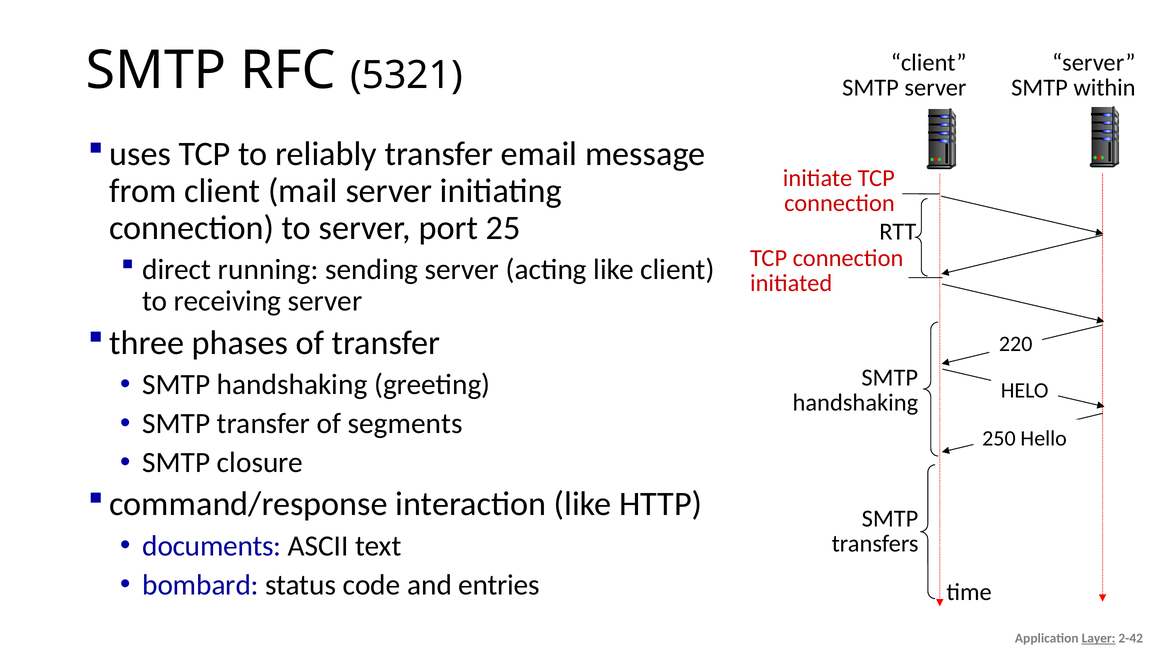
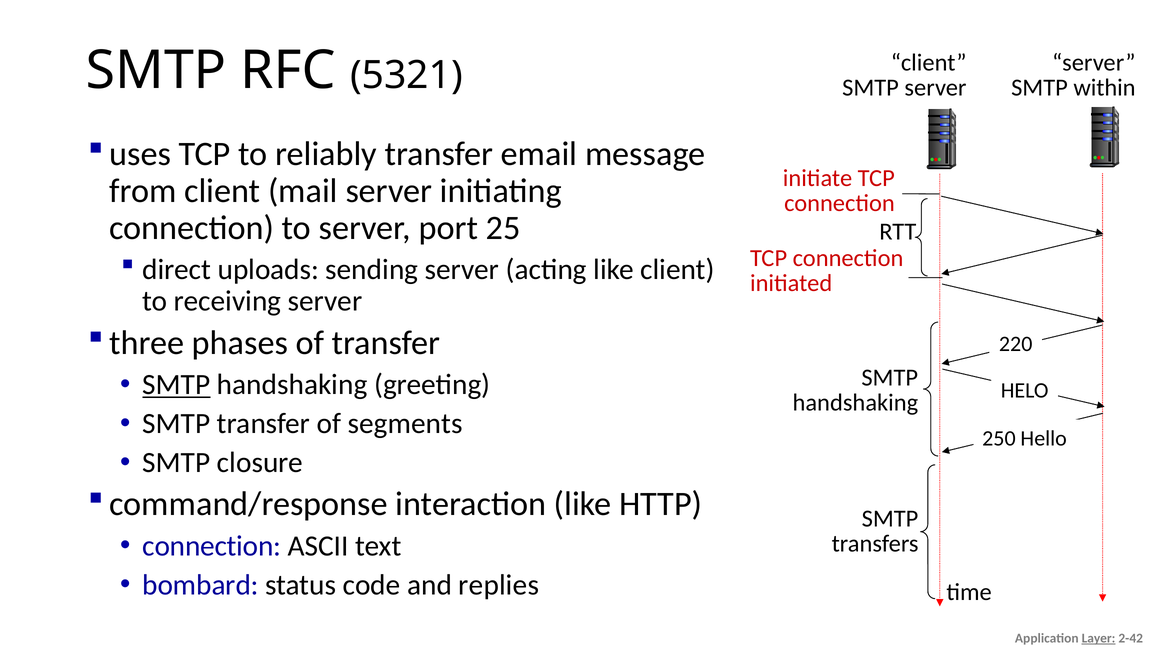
running: running -> uploads
SMTP at (176, 385) underline: none -> present
documents at (212, 546): documents -> connection
entries: entries -> replies
